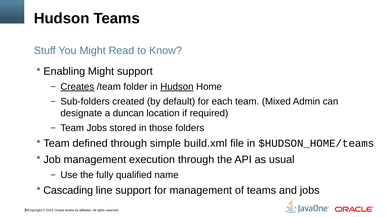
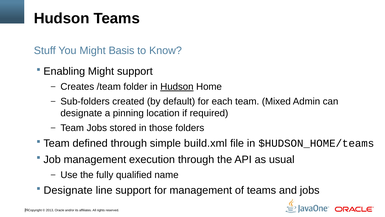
Read: Read -> Basis
Creates underline: present -> none
duncan: duncan -> pinning
Cascading at (68, 190): Cascading -> Designate
